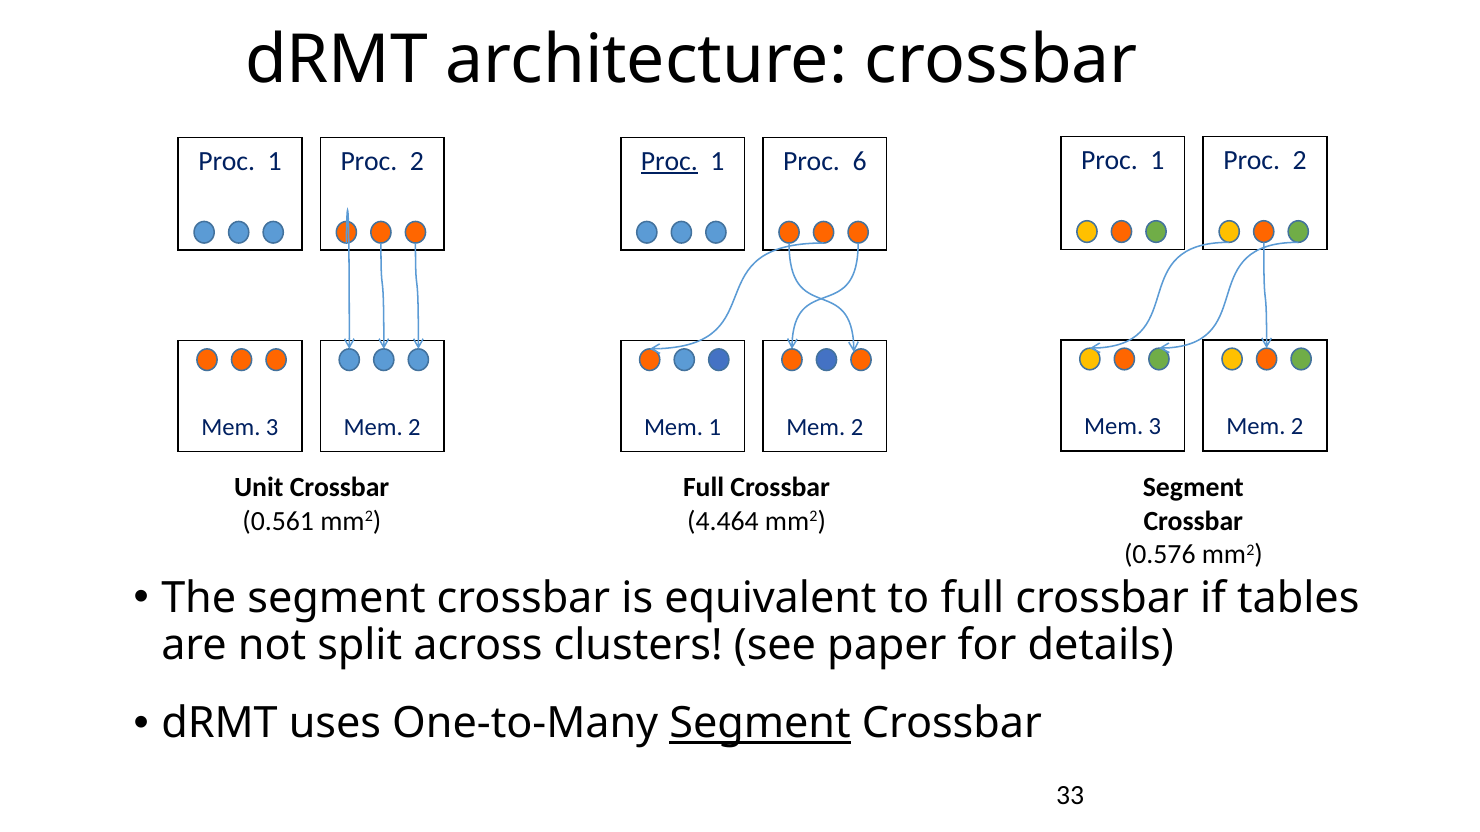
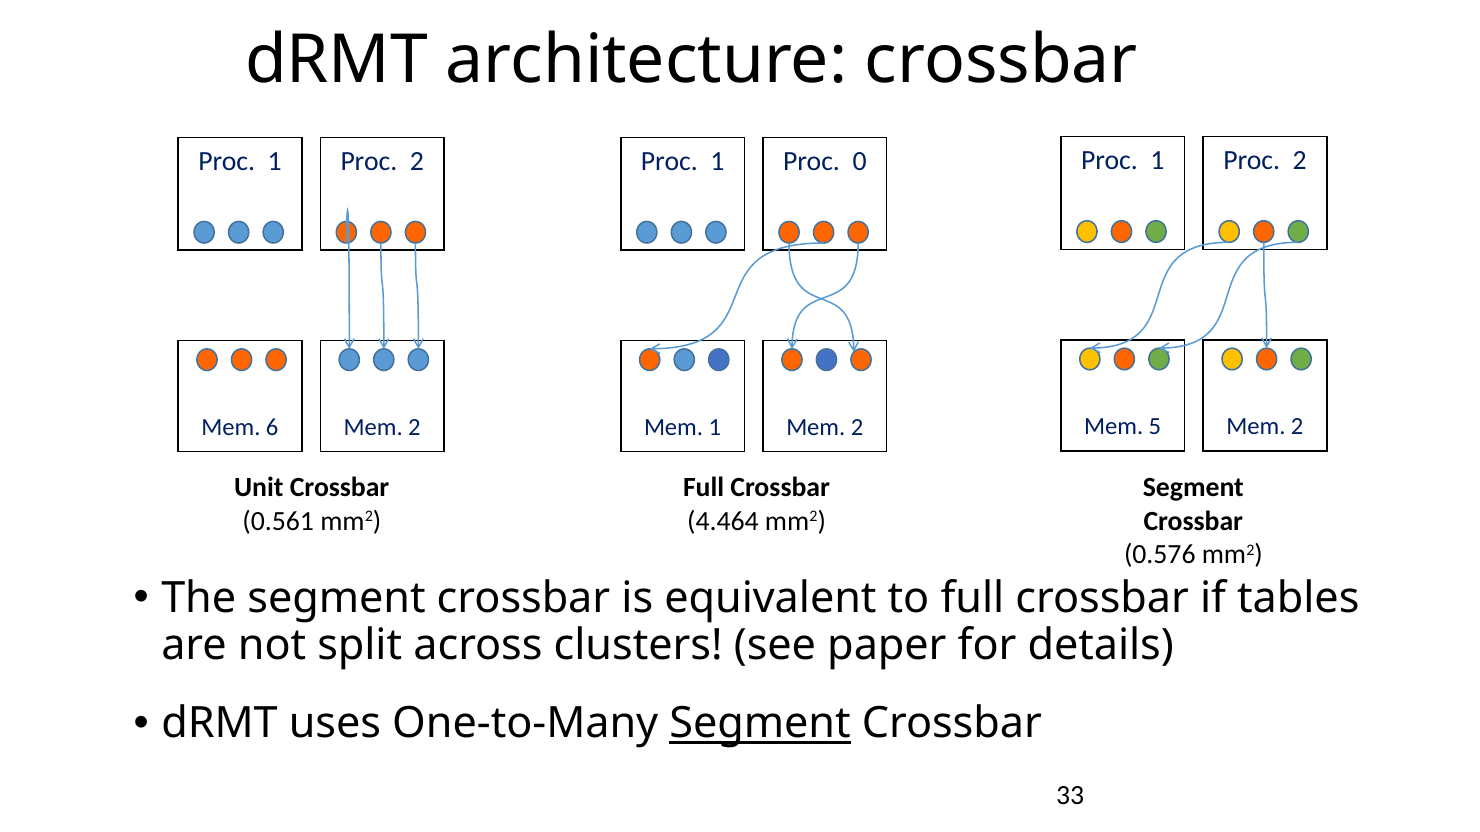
Proc at (669, 161) underline: present -> none
6: 6 -> 0
3 at (1155, 427): 3 -> 5
3 at (272, 428): 3 -> 6
